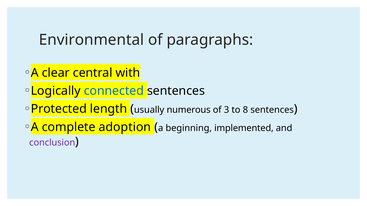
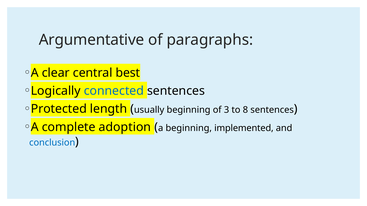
Environmental: Environmental -> Argumentative
with: with -> best
usually numerous: numerous -> beginning
conclusion colour: purple -> blue
